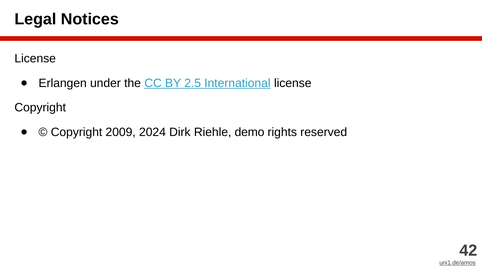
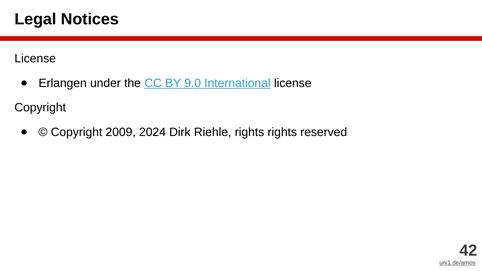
2.5: 2.5 -> 9.0
Riehle demo: demo -> rights
